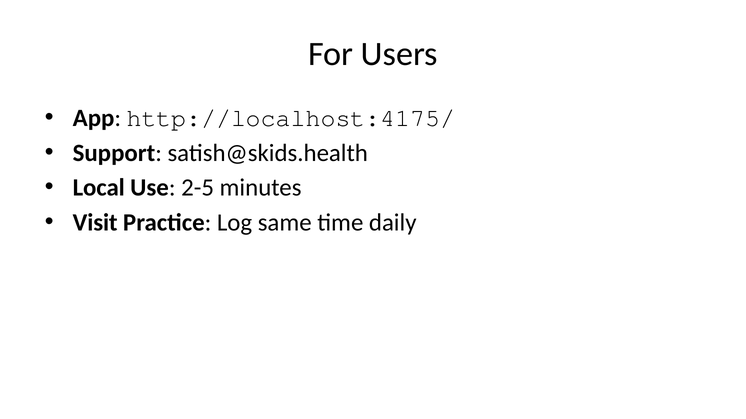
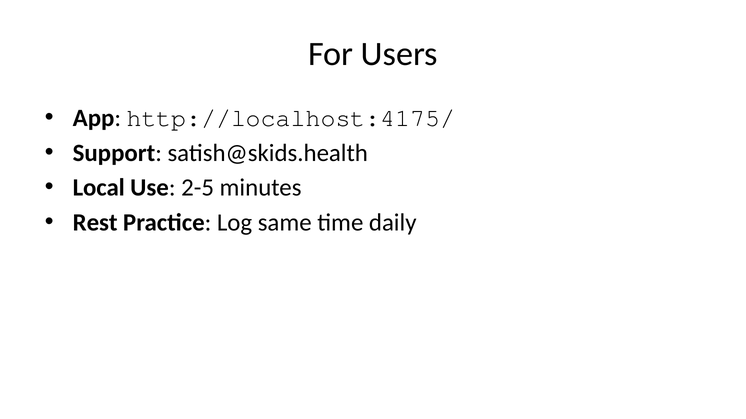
Visit: Visit -> Rest
